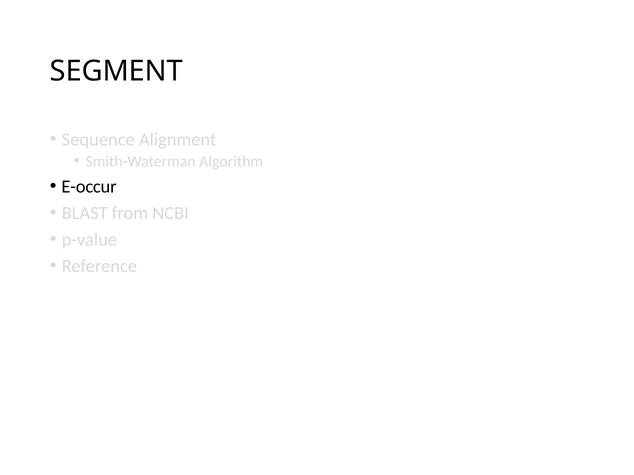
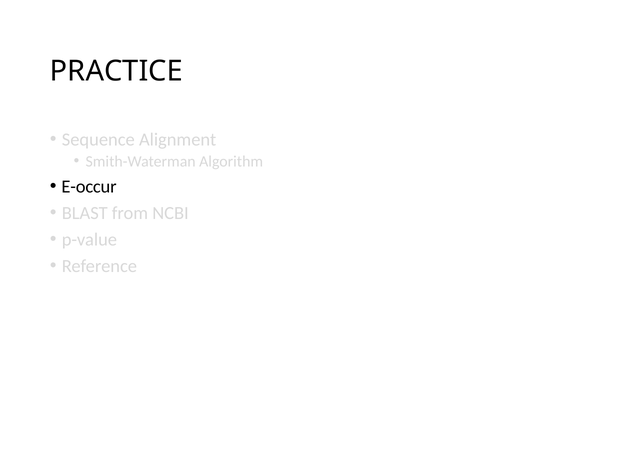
SEGMENT: SEGMENT -> PRACTICE
